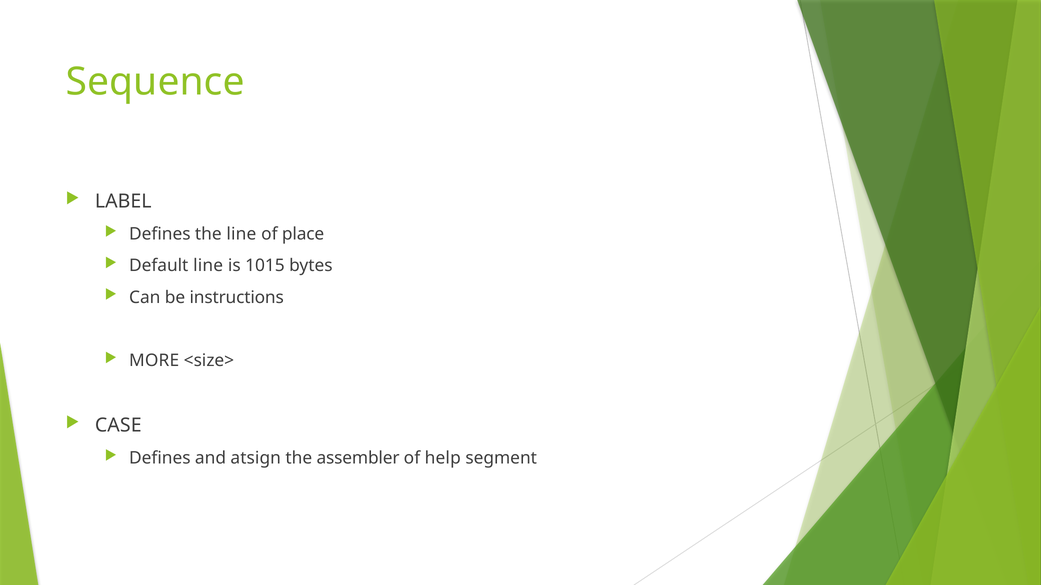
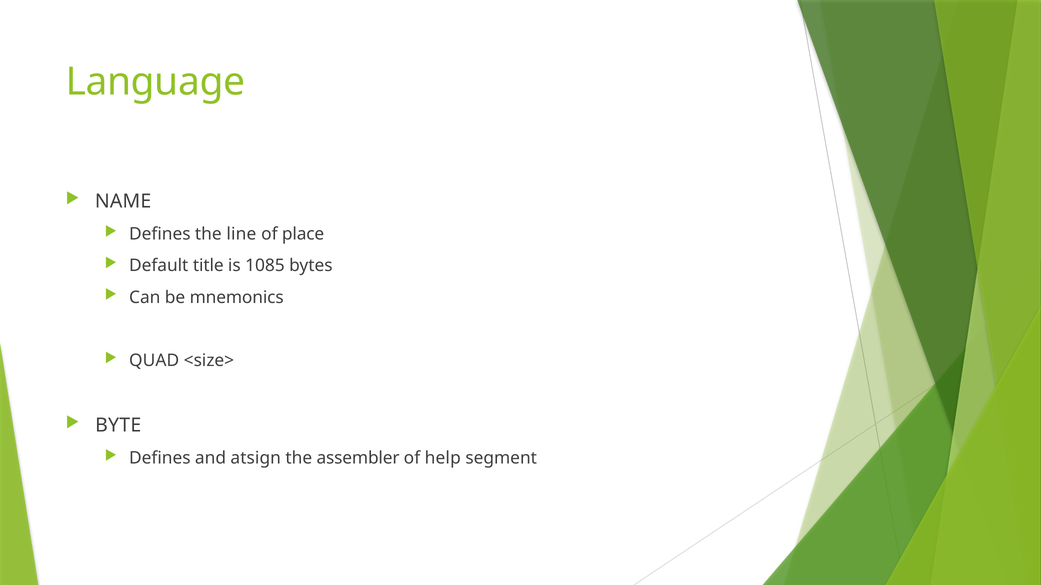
Sequence: Sequence -> Language
LABEL: LABEL -> NAME
Default line: line -> title
1015: 1015 -> 1085
instructions: instructions -> mnemonics
MORE: MORE -> QUAD
CASE: CASE -> BYTE
